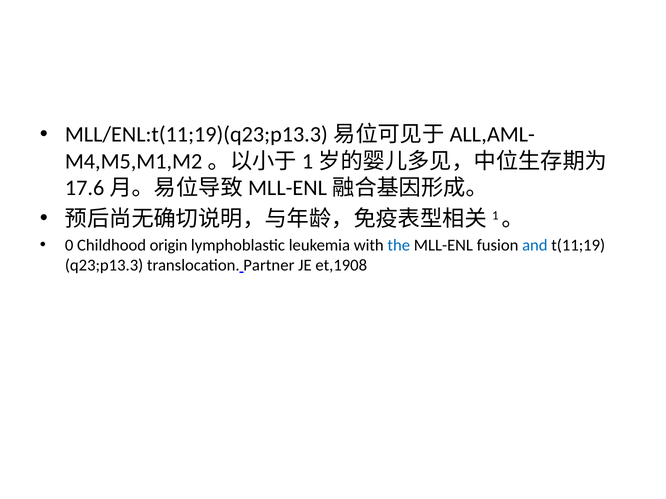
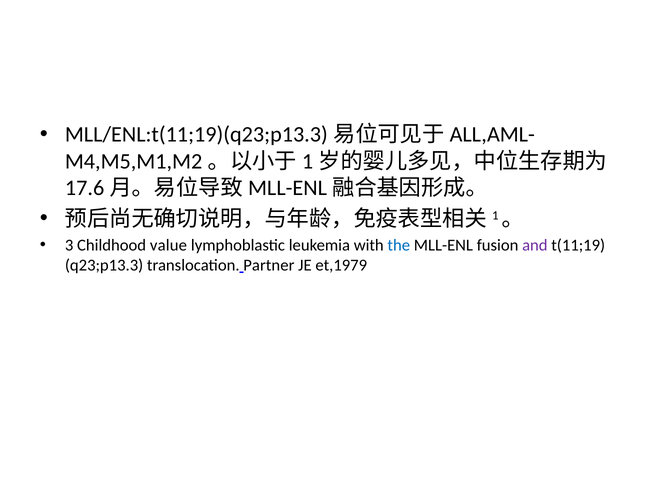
0: 0 -> 3
origin: origin -> value
and colour: blue -> purple
et,1908: et,1908 -> et,1979
